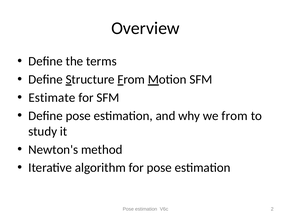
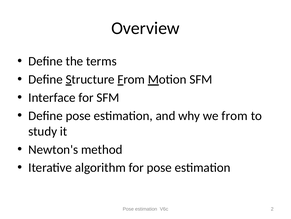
Estimate: Estimate -> Interface
